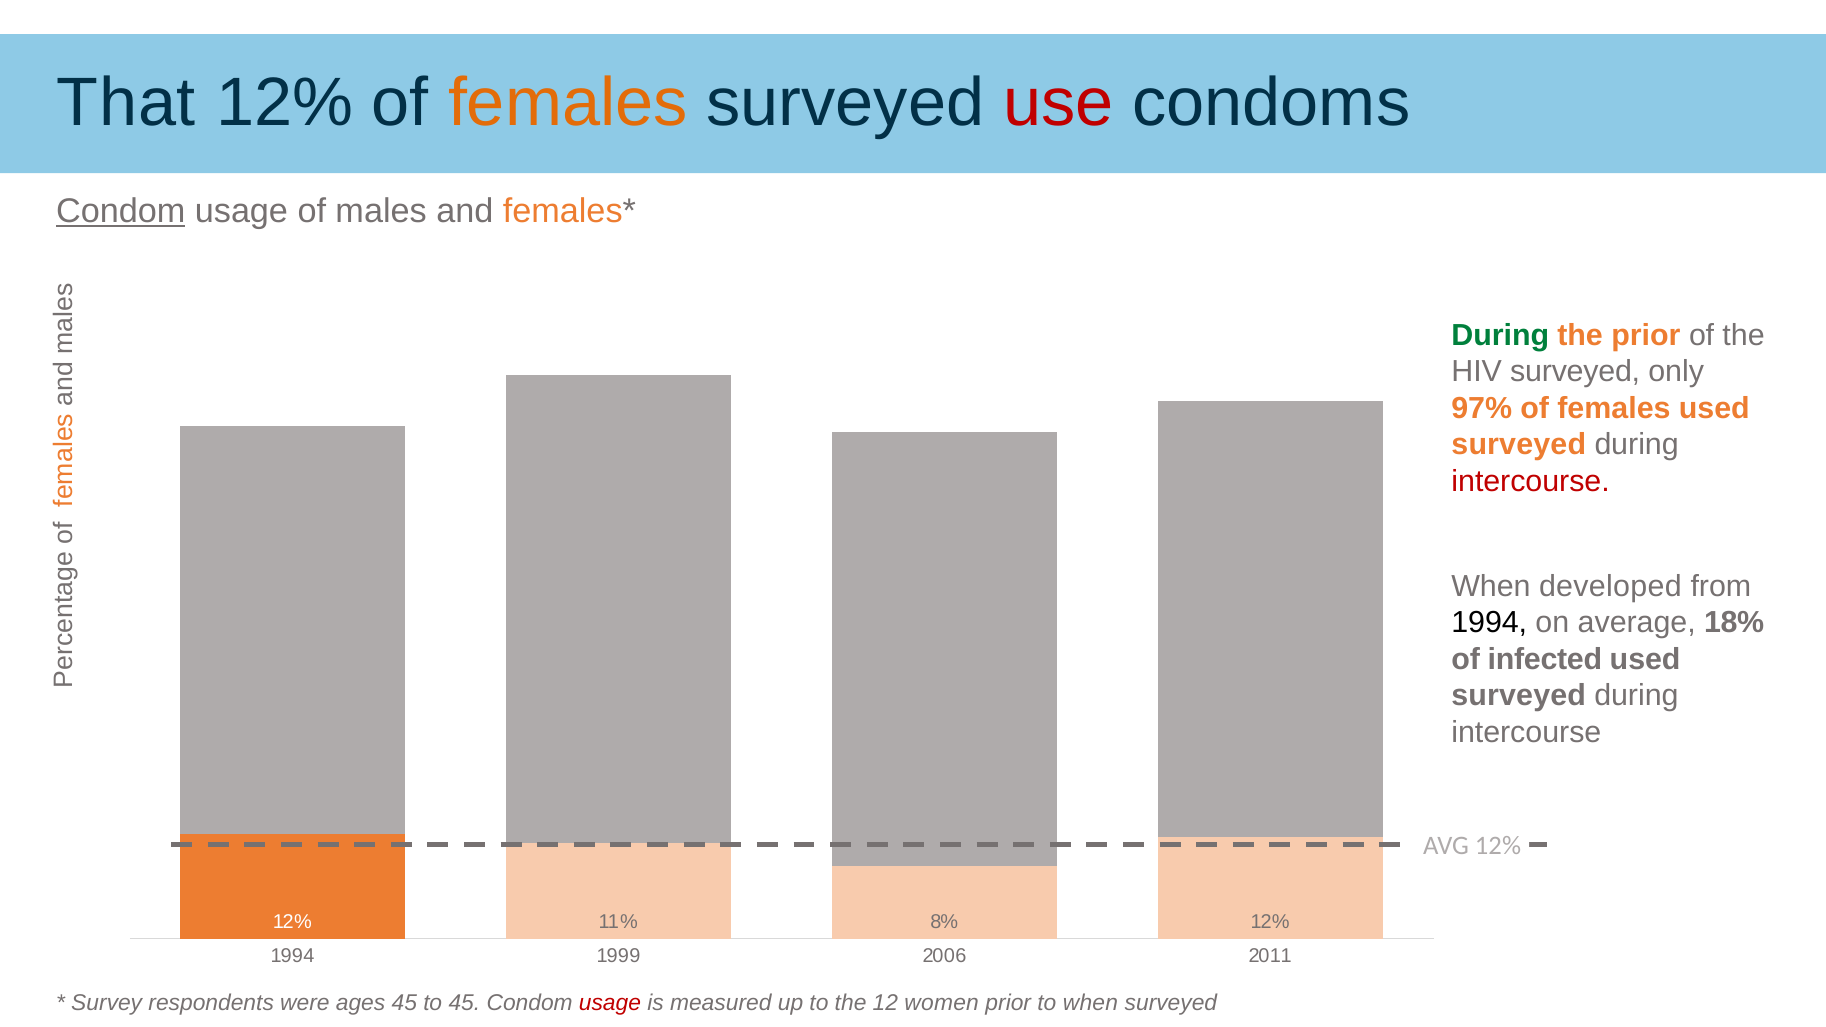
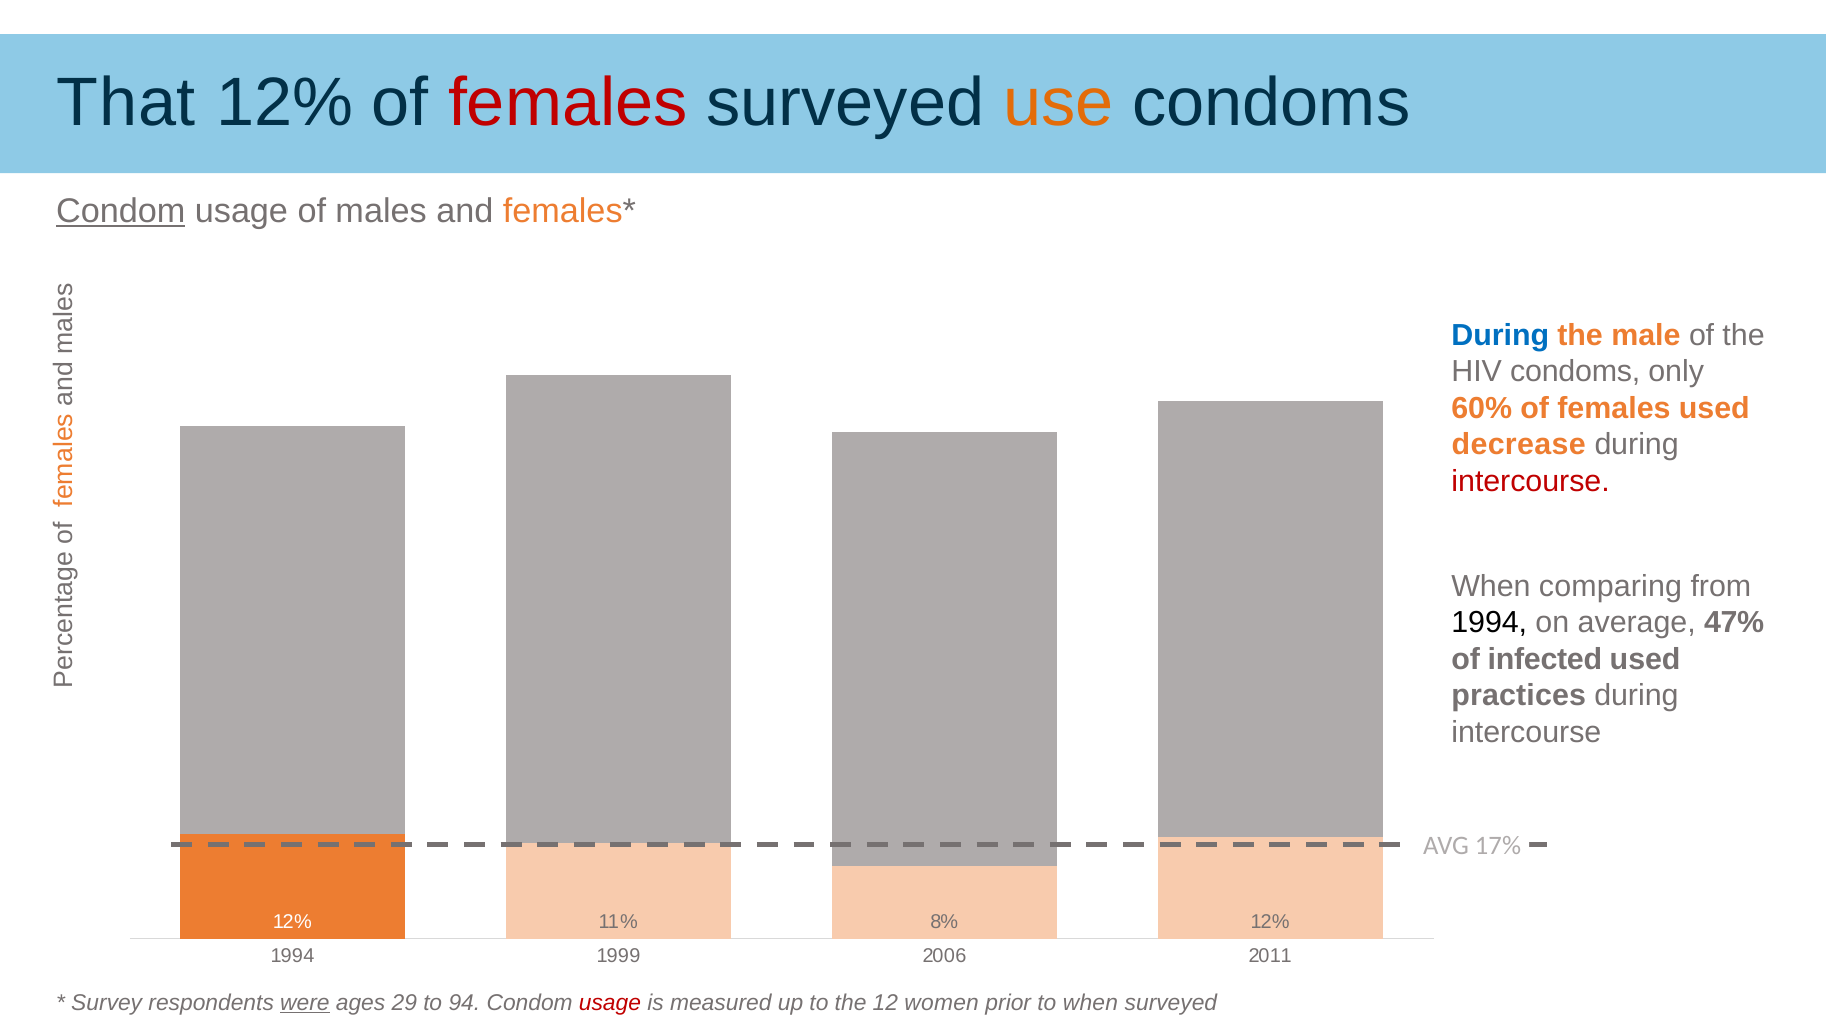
females at (568, 103) colour: orange -> red
use colour: red -> orange
During at (1500, 335) colour: green -> blue
the prior: prior -> male
HIV surveyed: surveyed -> condoms
97%: 97% -> 60%
surveyed at (1519, 445): surveyed -> decrease
developed: developed -> comparing
18%: 18% -> 47%
surveyed at (1519, 696): surveyed -> practices
AVG 12%: 12% -> 17%
were underline: none -> present
ages 45: 45 -> 29
to 45: 45 -> 94
